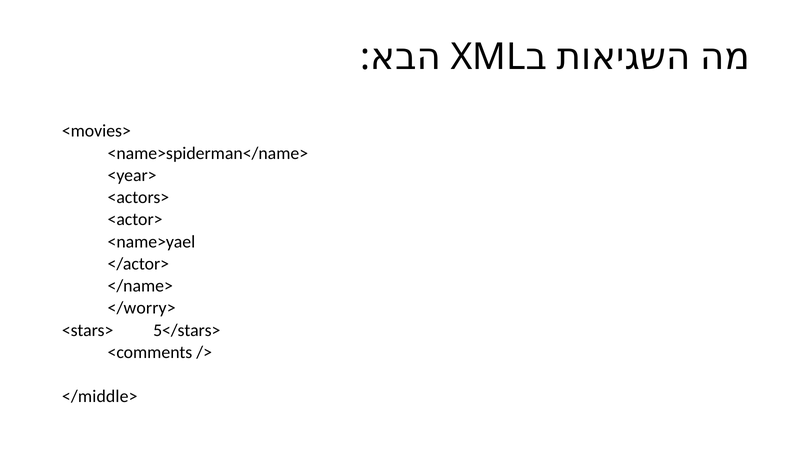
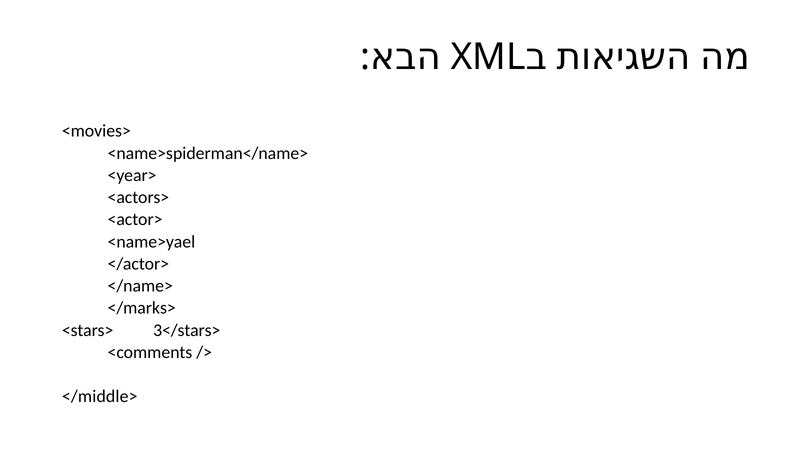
</worry>: </worry> -> </marks>
5</stars>: 5</stars> -> 3</stars>
